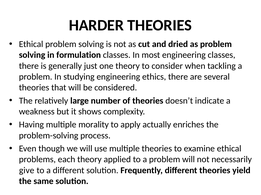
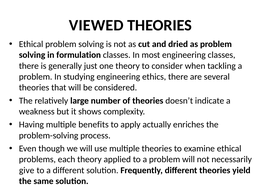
HARDER: HARDER -> VIEWED
morality: morality -> benefits
